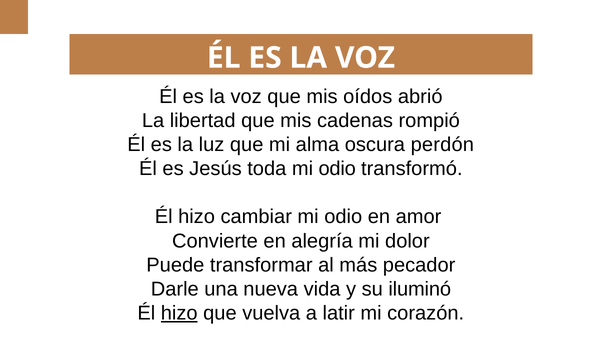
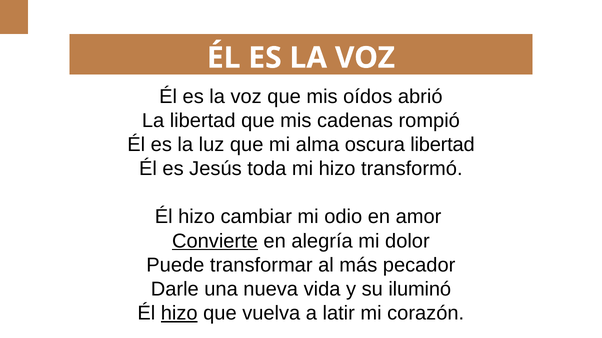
oscura perdón: perdón -> libertad
toda mi odio: odio -> hizo
Convierte underline: none -> present
